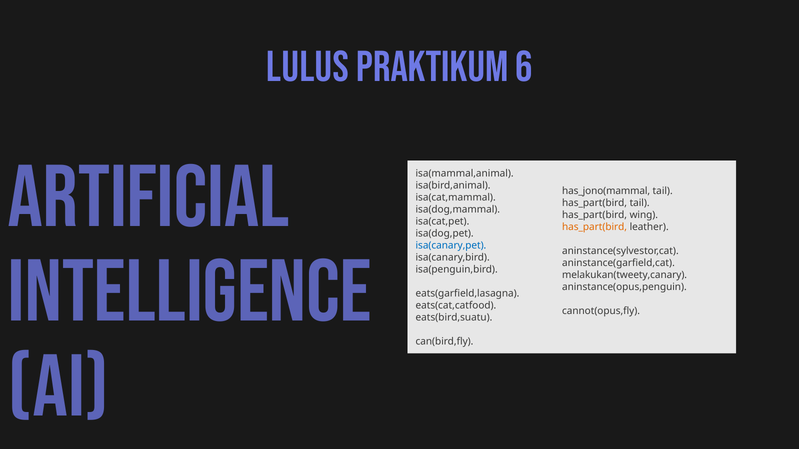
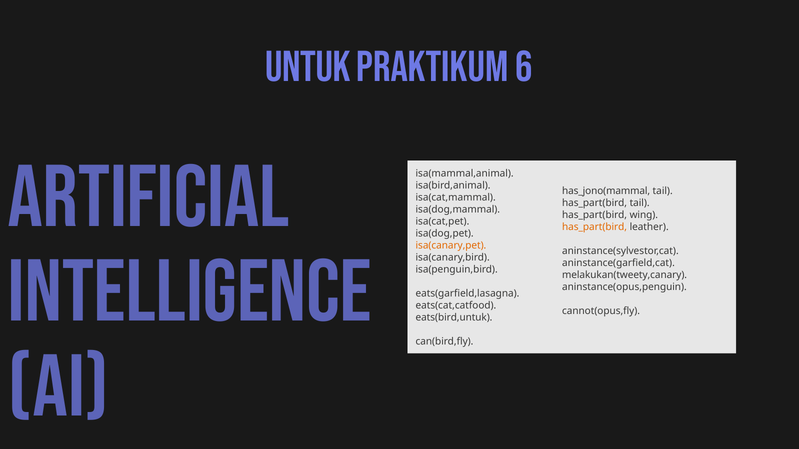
LULUS: LULUS -> UNTUK
isa(canary,pet colour: blue -> orange
eats(bird,suatu: eats(bird,suatu -> eats(bird,untuk
